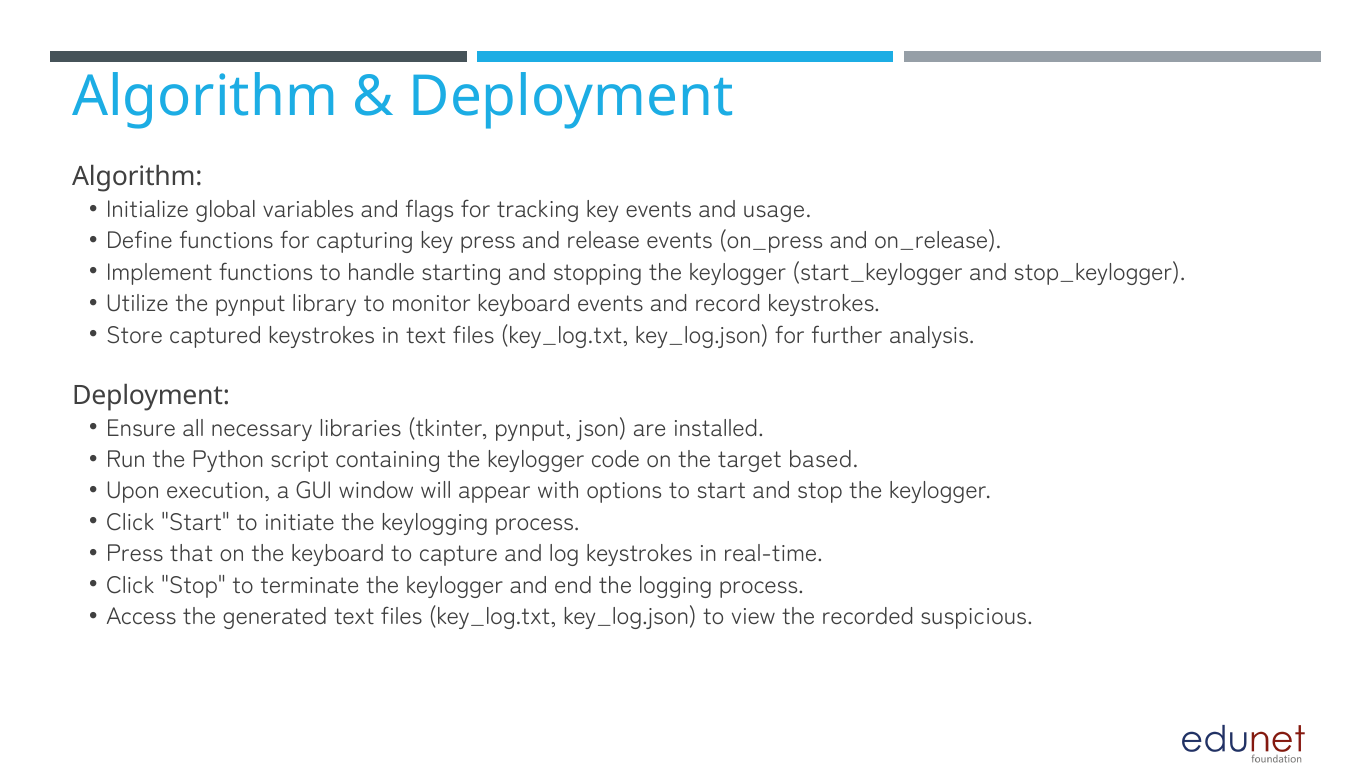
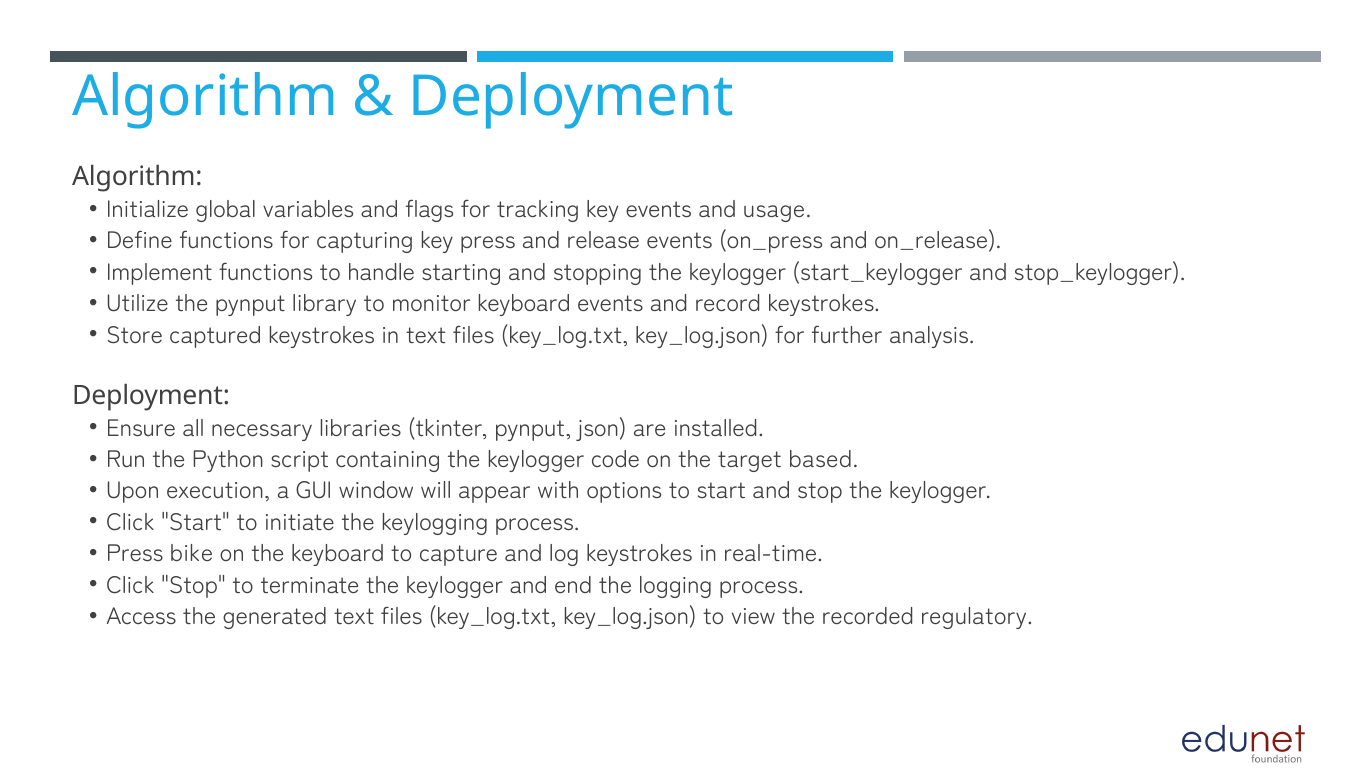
that: that -> bike
suspicious: suspicious -> regulatory
